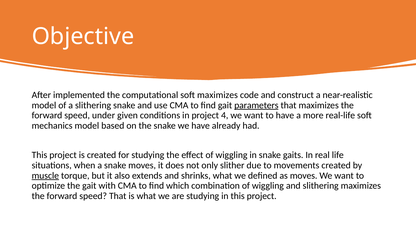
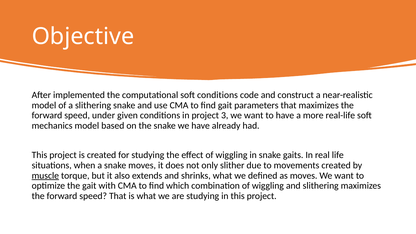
soft maximizes: maximizes -> conditions
parameters underline: present -> none
4: 4 -> 3
